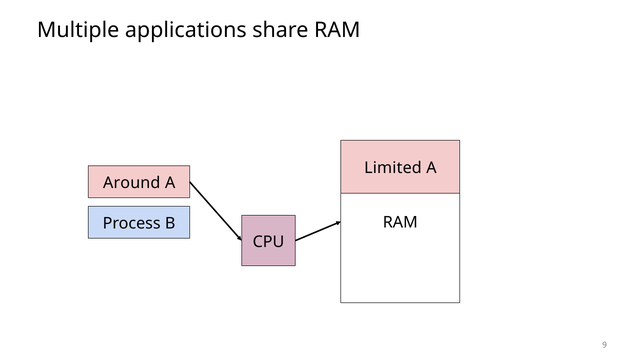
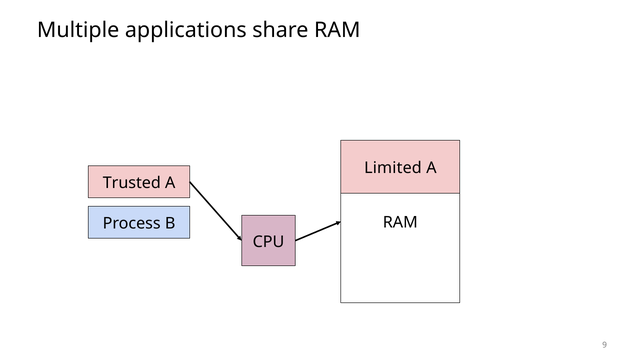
Around: Around -> Trusted
